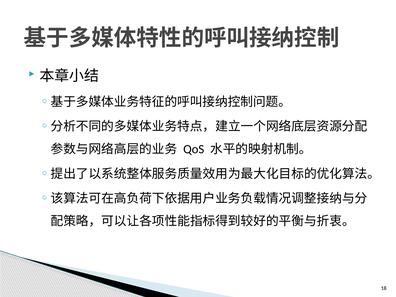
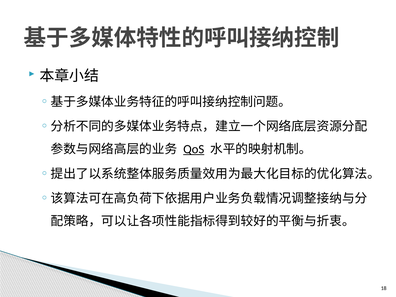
QoS underline: none -> present
